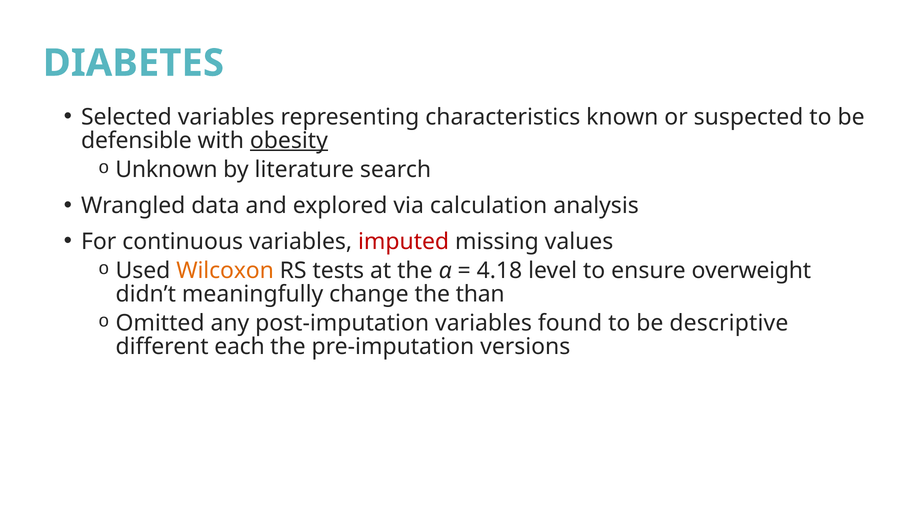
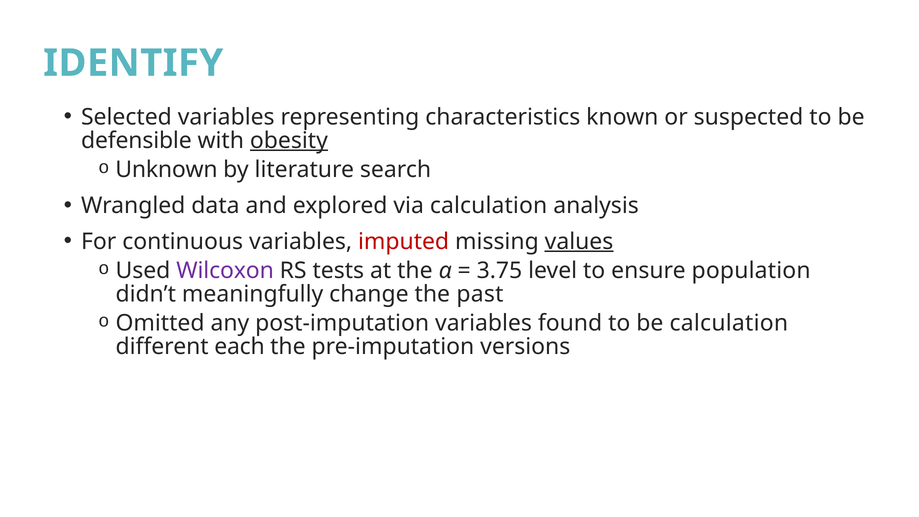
DIABETES: DIABETES -> IDENTIFY
values underline: none -> present
Wilcoxon colour: orange -> purple
4.18: 4.18 -> 3.75
overweight: overweight -> population
than: than -> past
be descriptive: descriptive -> calculation
